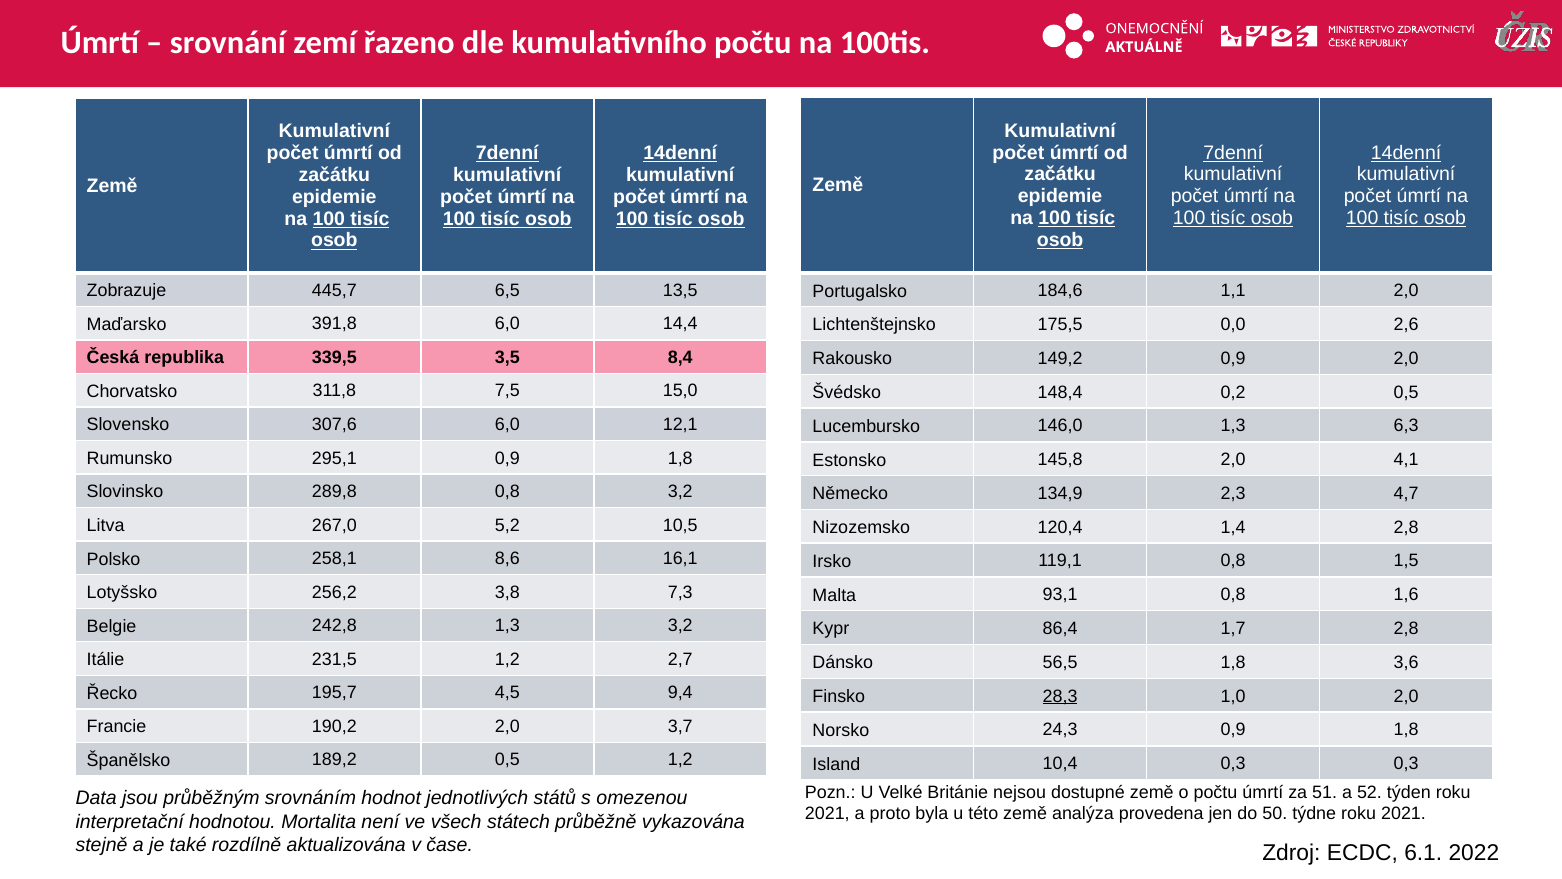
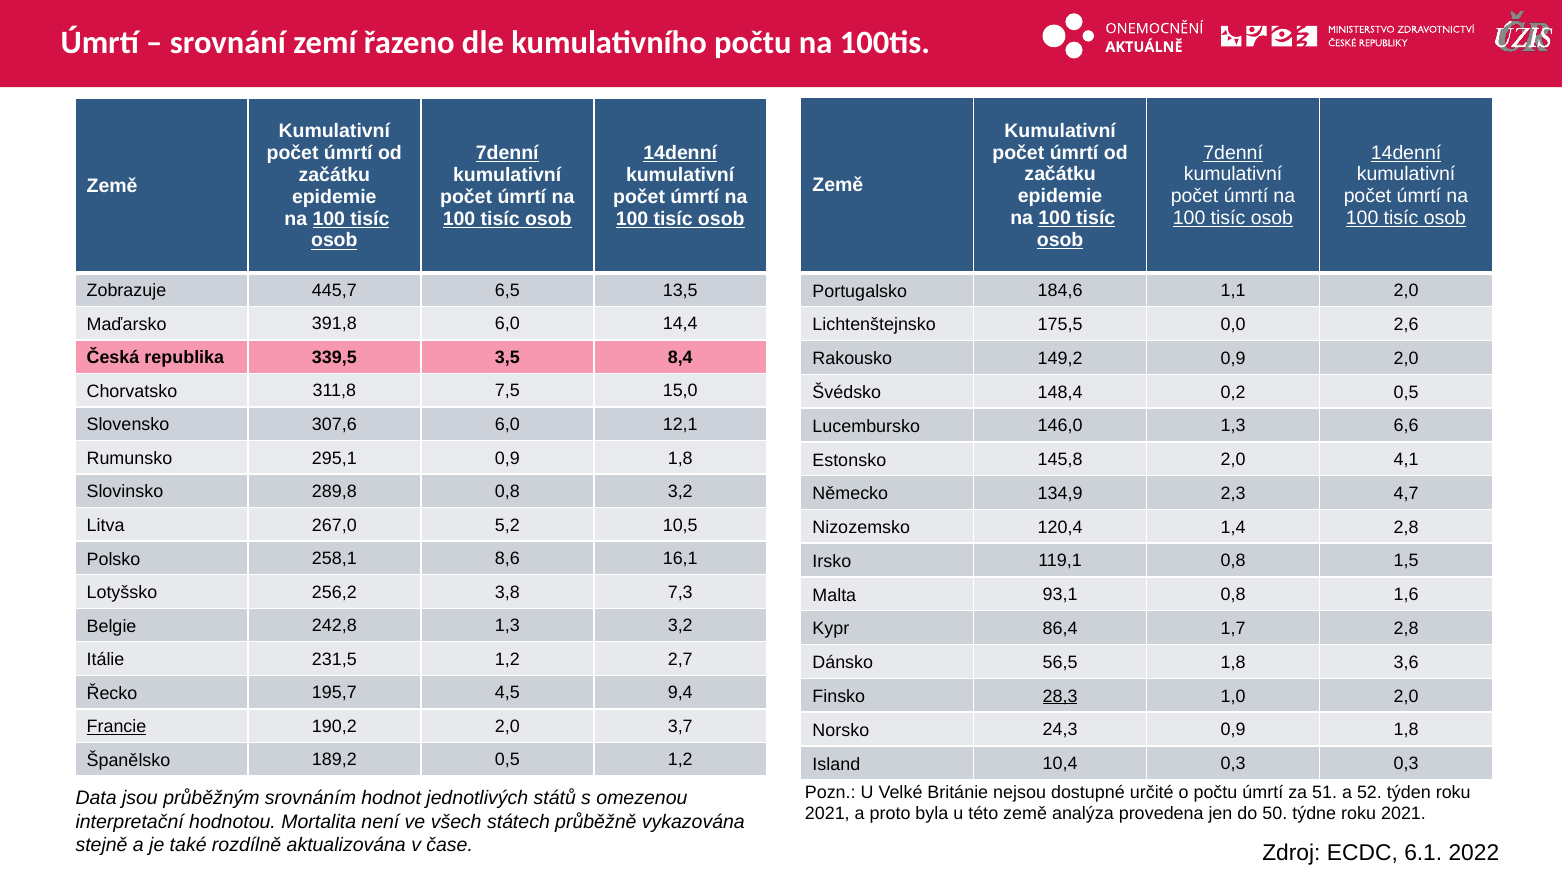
6,3: 6,3 -> 6,6
Francie underline: none -> present
dostupné země: země -> určité
